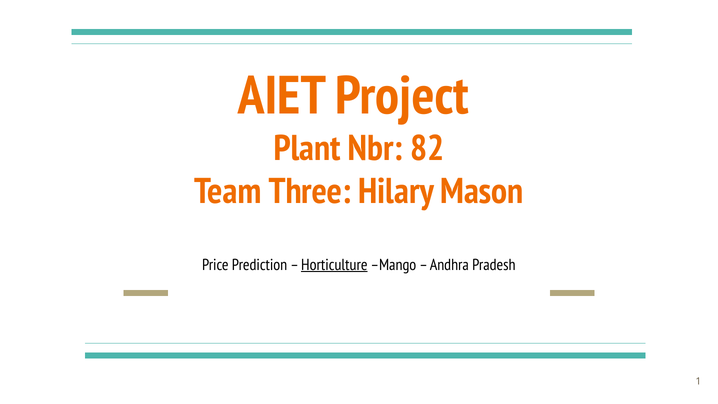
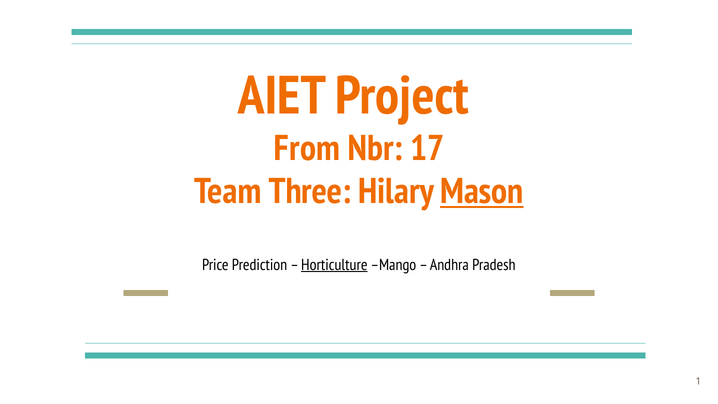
Plant: Plant -> From
82: 82 -> 17
Mason underline: none -> present
